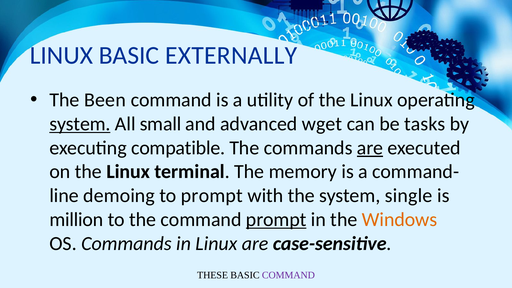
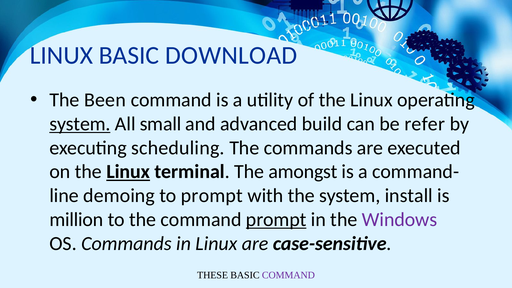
EXTERNALLY: EXTERNALLY -> DOWNLOAD
wget: wget -> build
tasks: tasks -> refer
compatible: compatible -> scheduling
are at (370, 148) underline: present -> none
Linux at (128, 172) underline: none -> present
memory: memory -> amongst
single: single -> install
Windows colour: orange -> purple
